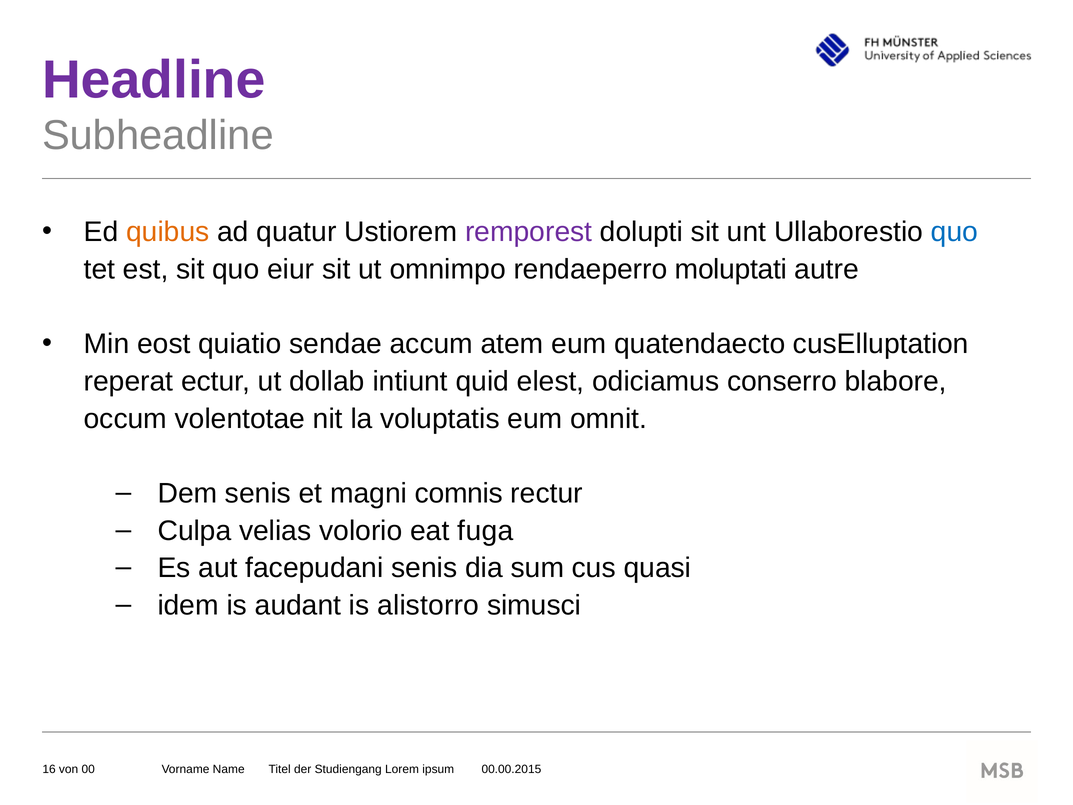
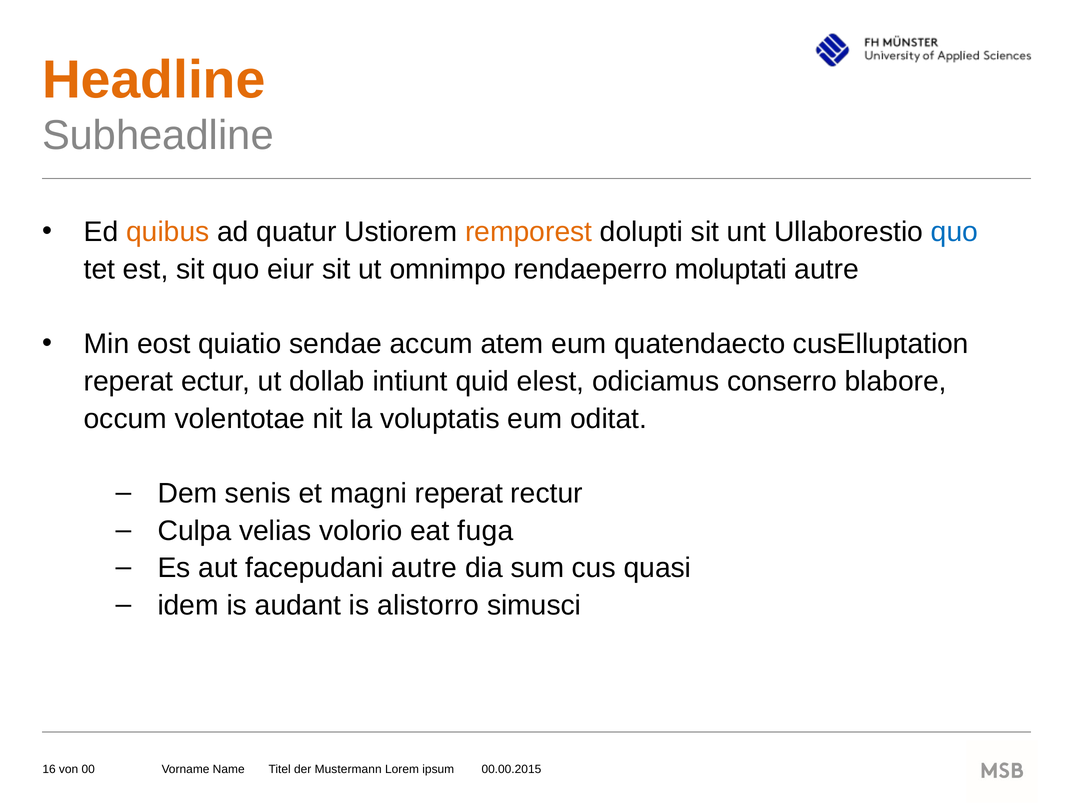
Headline colour: purple -> orange
remporest colour: purple -> orange
omnit: omnit -> oditat
magni comnis: comnis -> reperat
facepudani senis: senis -> autre
Studiengang: Studiengang -> Mustermann
